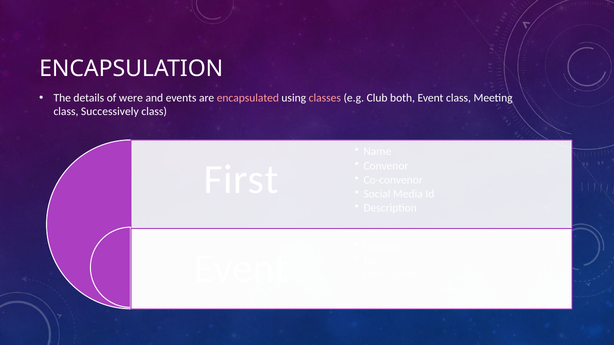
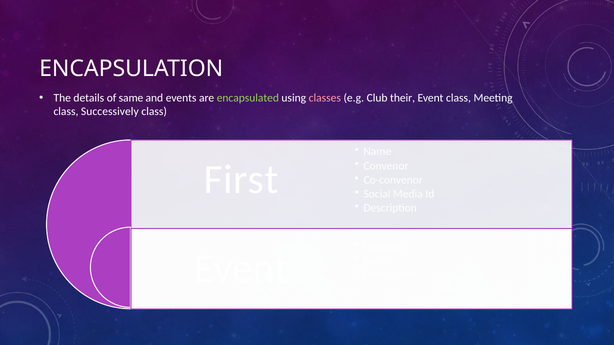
were: were -> same
encapsulated colour: pink -> light green
both: both -> their
